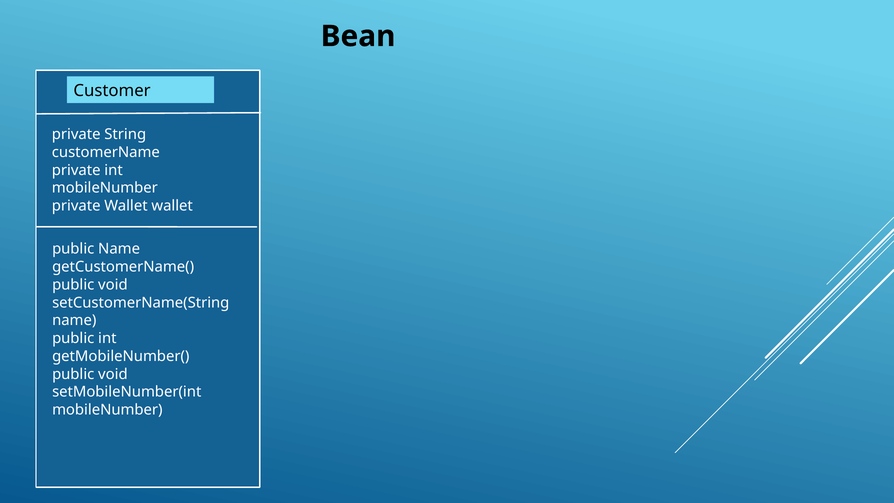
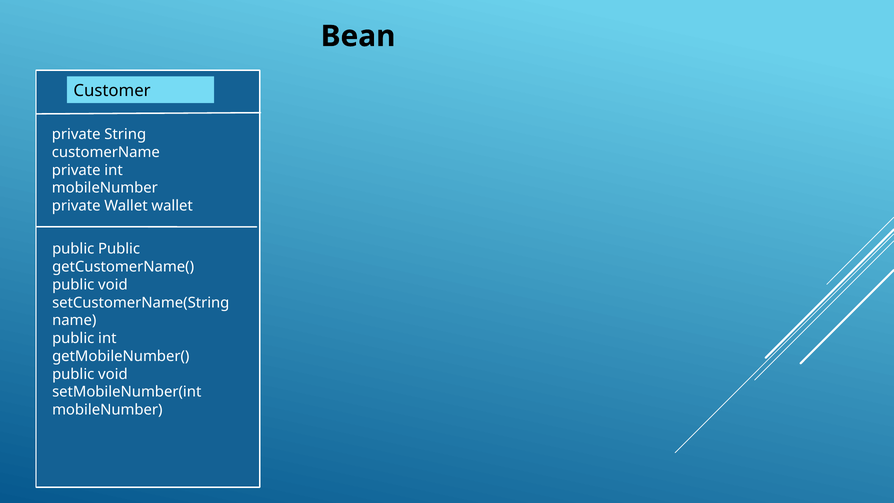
public Name: Name -> Public
